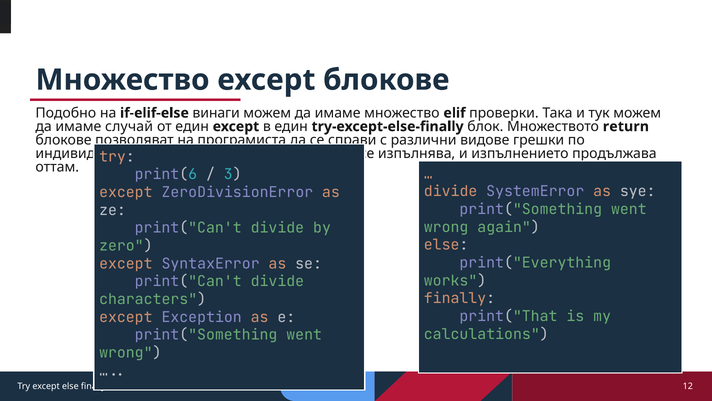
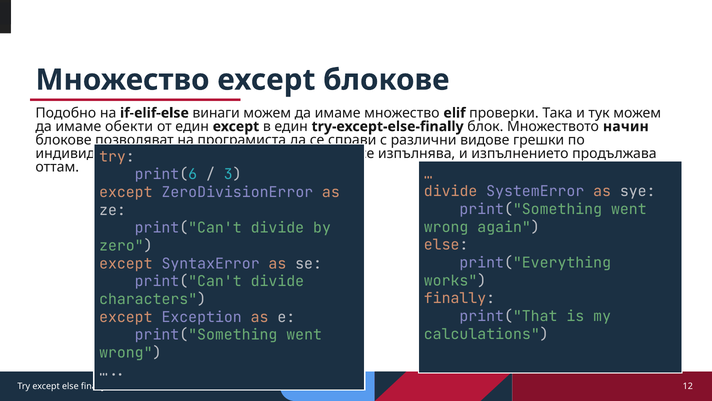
случай: случай -> обекти
Множеството return: return -> начин
